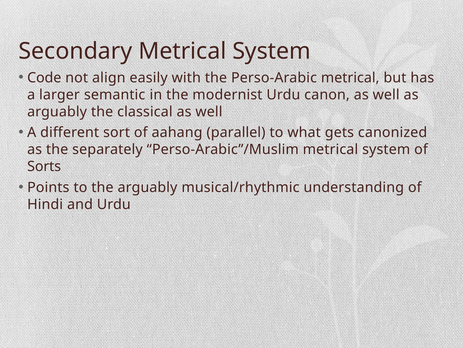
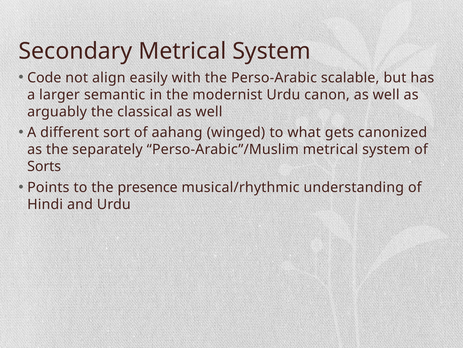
Perso-Arabic metrical: metrical -> scalable
parallel: parallel -> winged
the arguably: arguably -> presence
